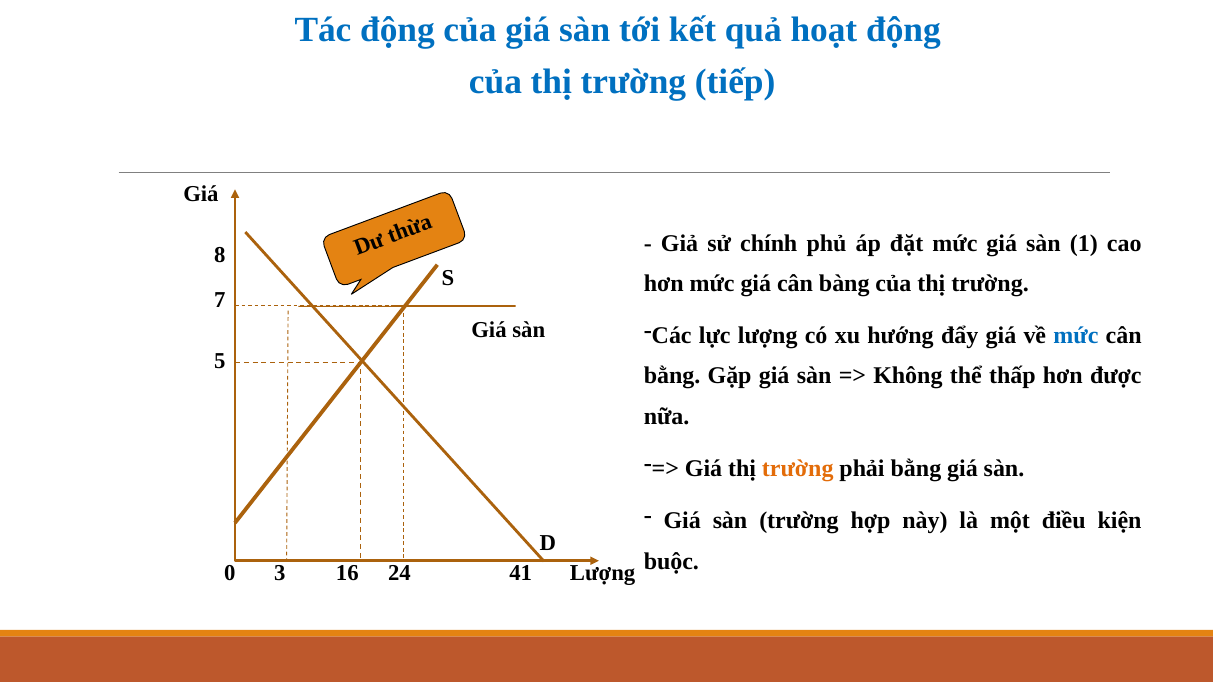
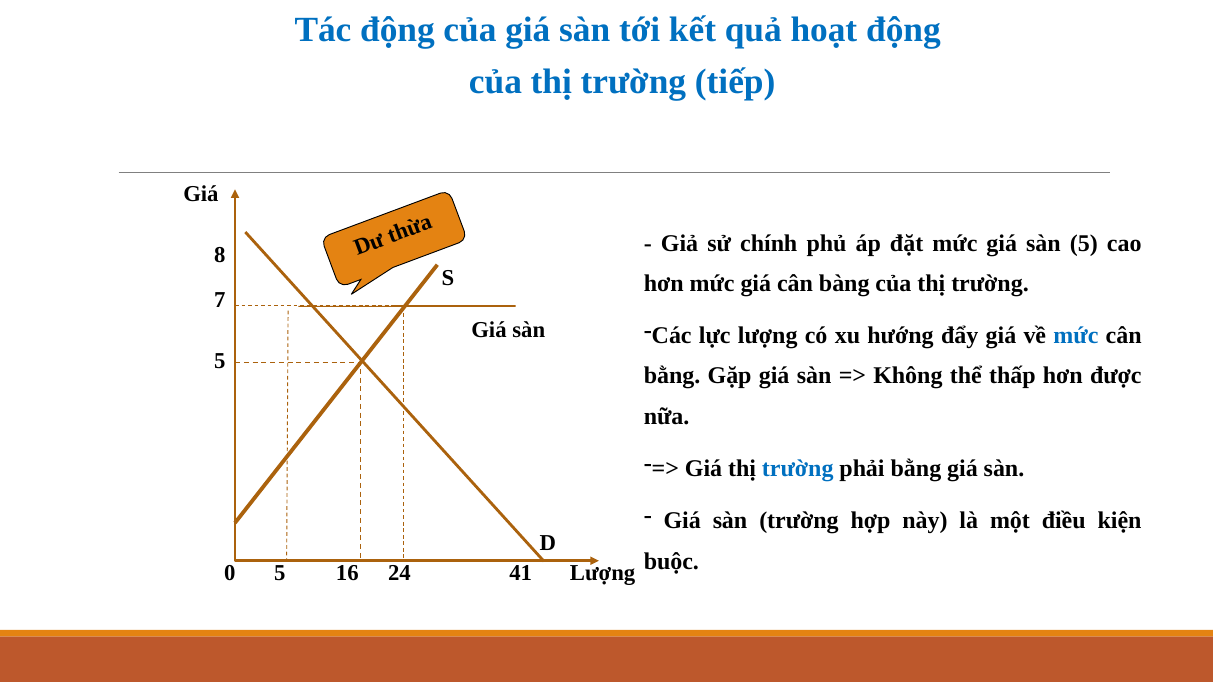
sàn 1: 1 -> 5
trường at (798, 469) colour: orange -> blue
0 3: 3 -> 5
